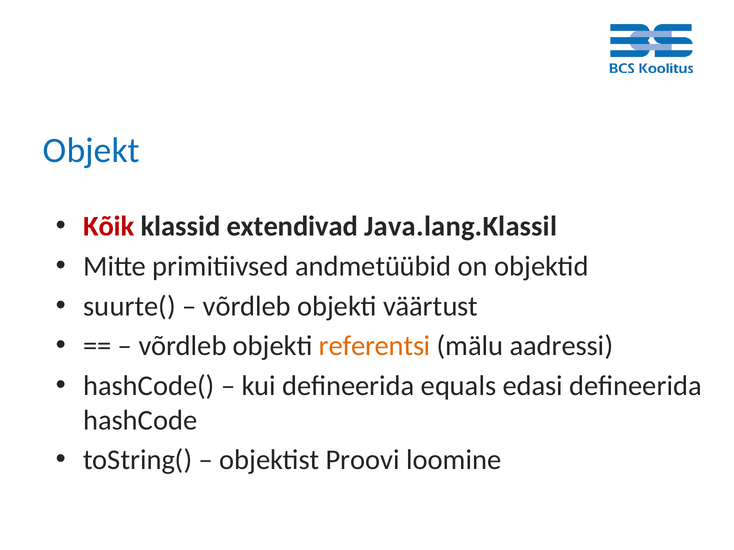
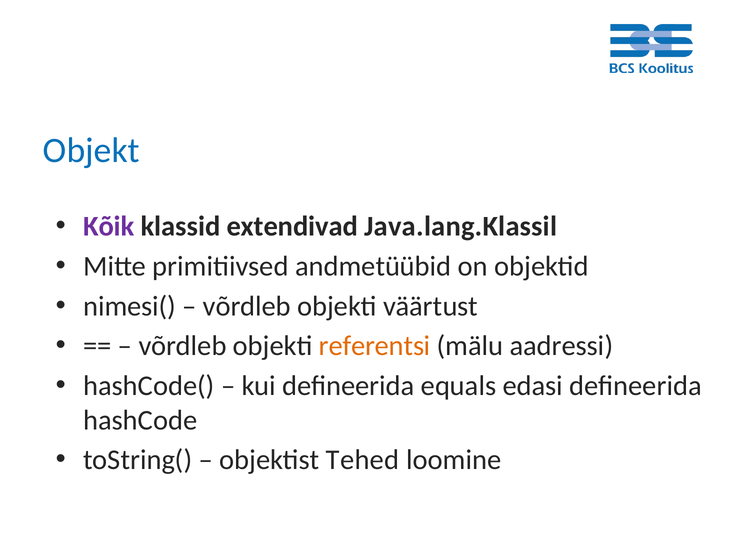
Kõik colour: red -> purple
suurte(: suurte( -> nimesi(
Proovi: Proovi -> Tehed
